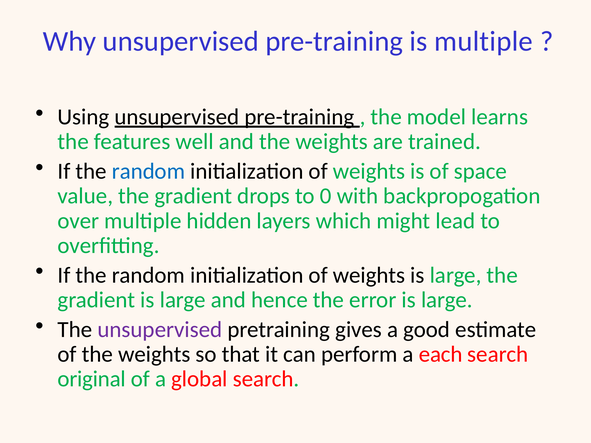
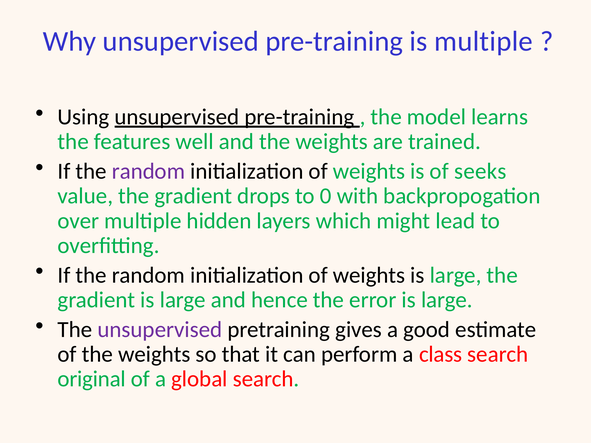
random at (148, 171) colour: blue -> purple
space: space -> seeks
each: each -> class
